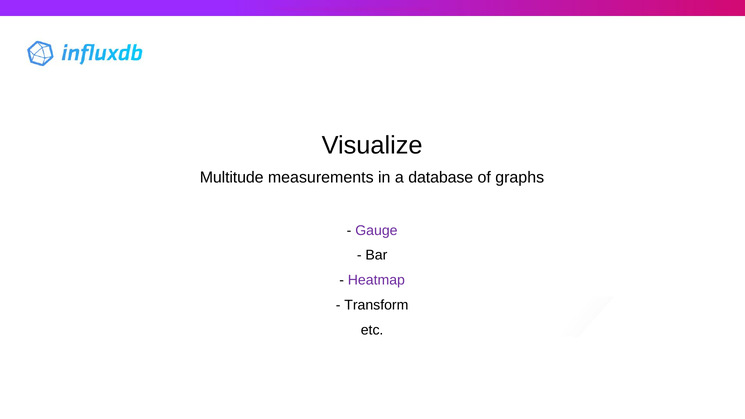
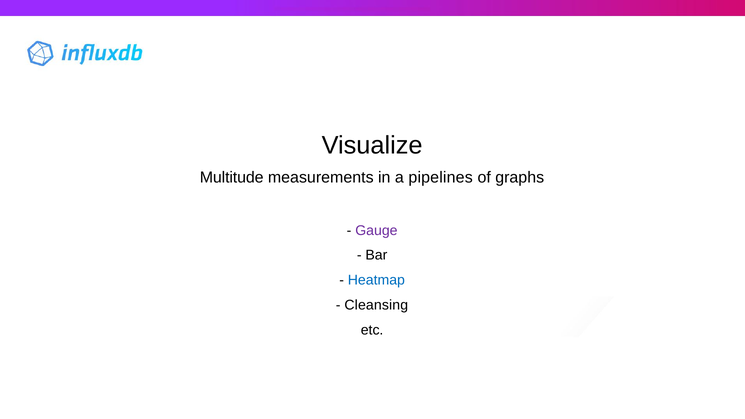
database: database -> pipelines
Heatmap colour: purple -> blue
Transform: Transform -> Cleansing
